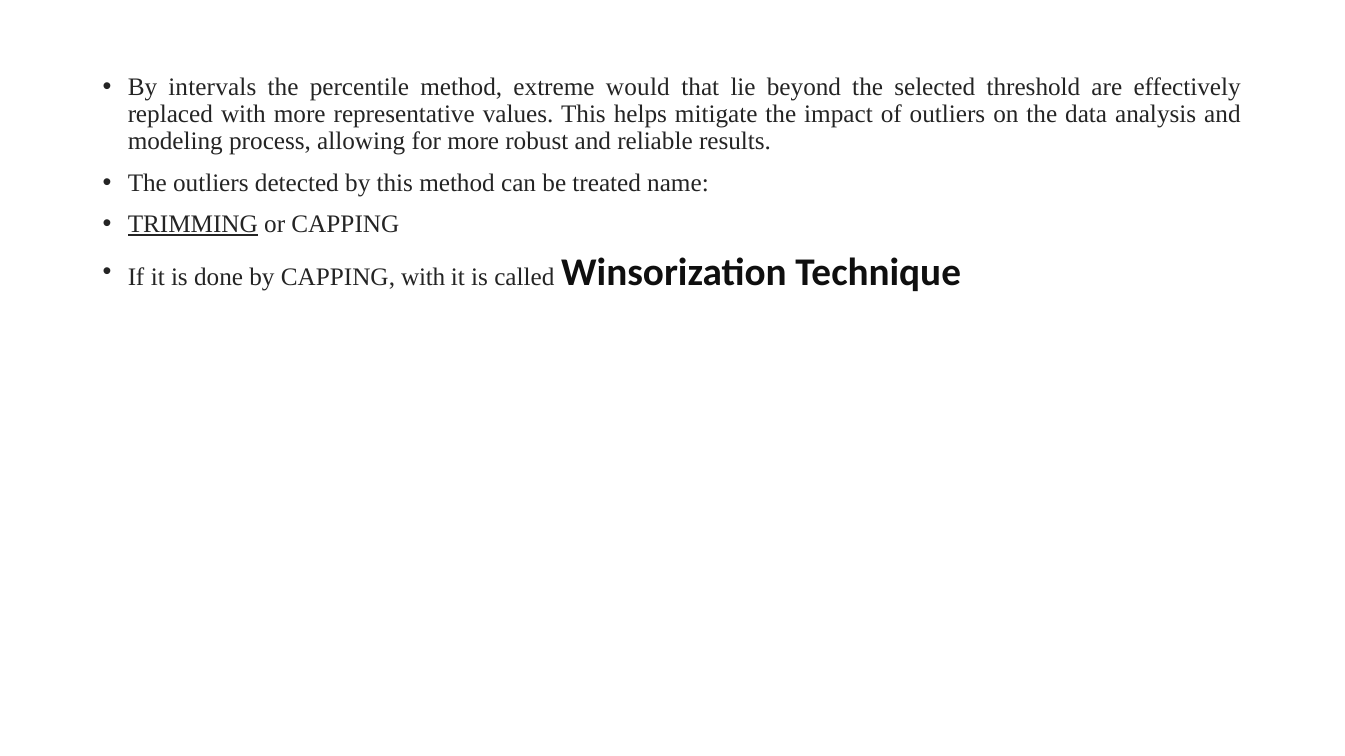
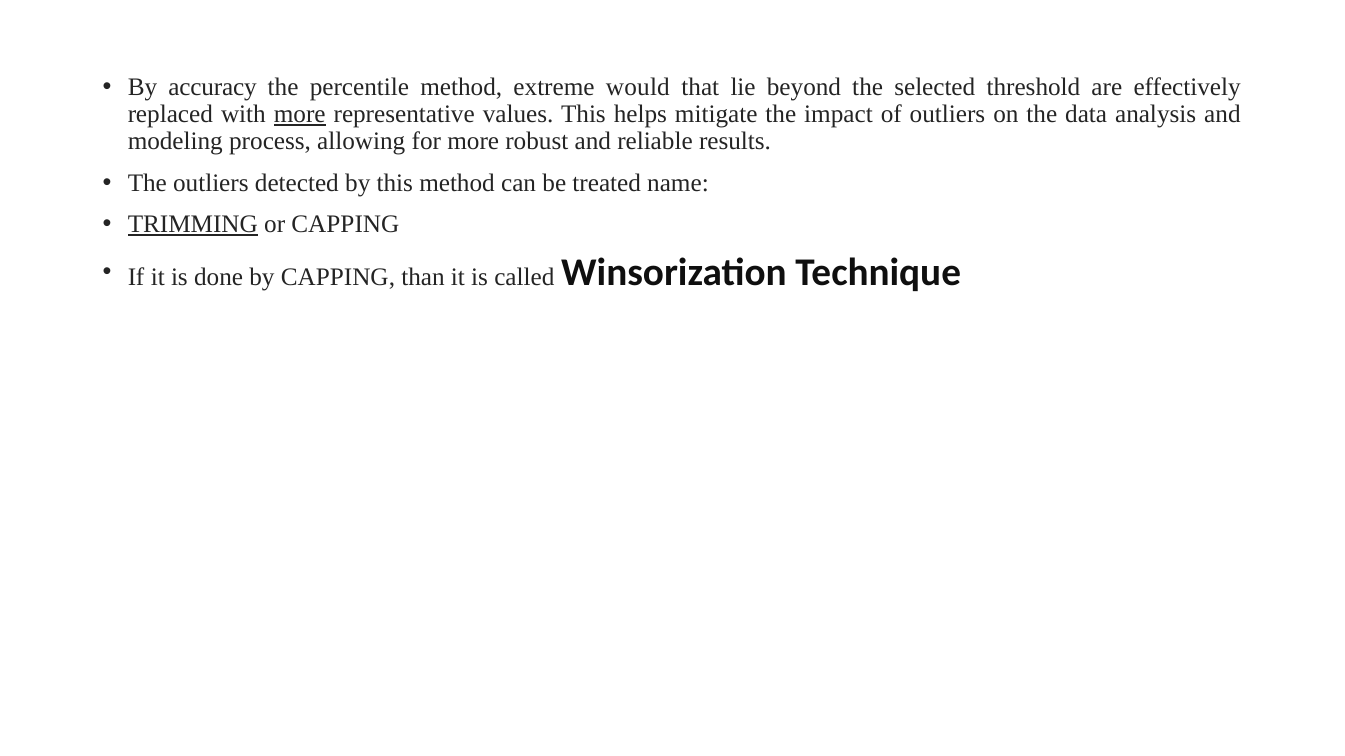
intervals: intervals -> accuracy
more at (300, 114) underline: none -> present
CAPPING with: with -> than
